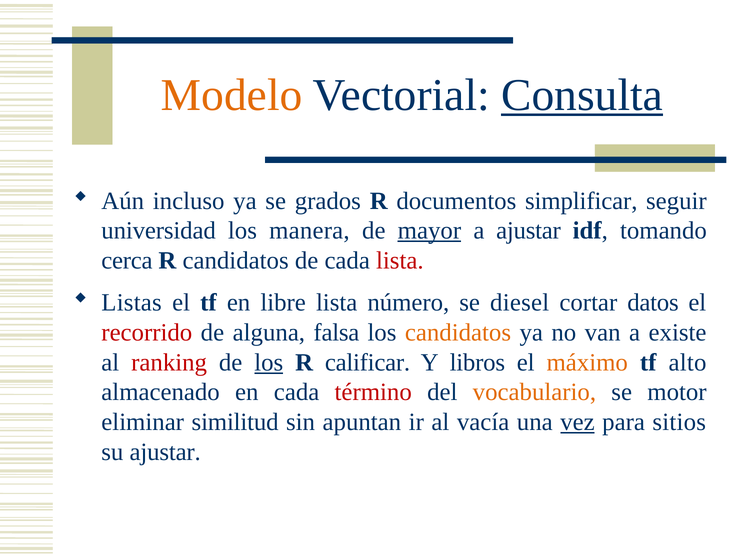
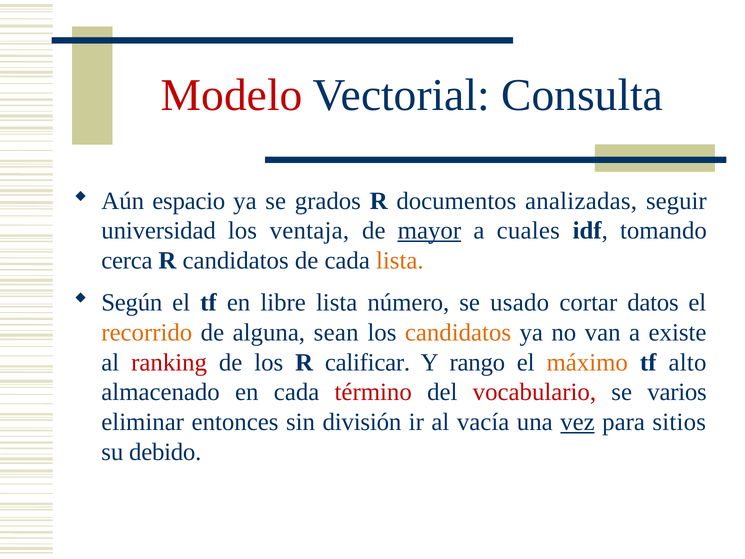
Modelo colour: orange -> red
Consulta underline: present -> none
incluso: incluso -> espacio
simplificar: simplificar -> analizadas
manera: manera -> ventaja
a ajustar: ajustar -> cuales
lista at (400, 260) colour: red -> orange
Listas: Listas -> Según
diesel: diesel -> usado
recorrido colour: red -> orange
falsa: falsa -> sean
los at (269, 362) underline: present -> none
libros: libros -> rango
vocabulario colour: orange -> red
motor: motor -> varios
similitud: similitud -> entonces
apuntan: apuntan -> división
su ajustar: ajustar -> debido
